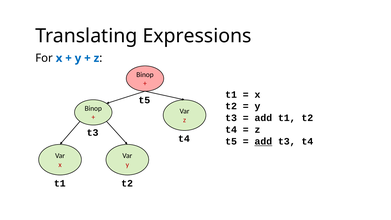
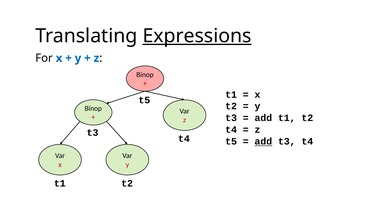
Expressions underline: none -> present
